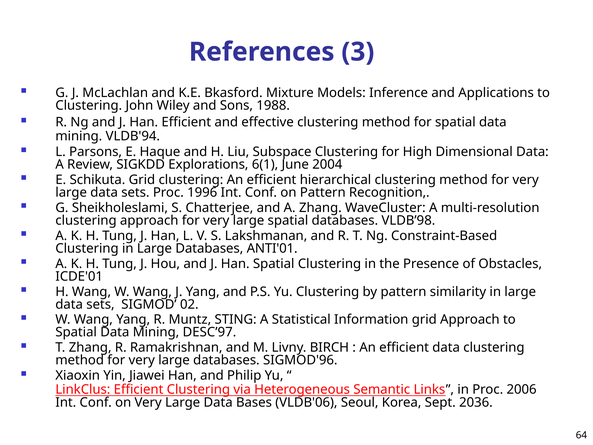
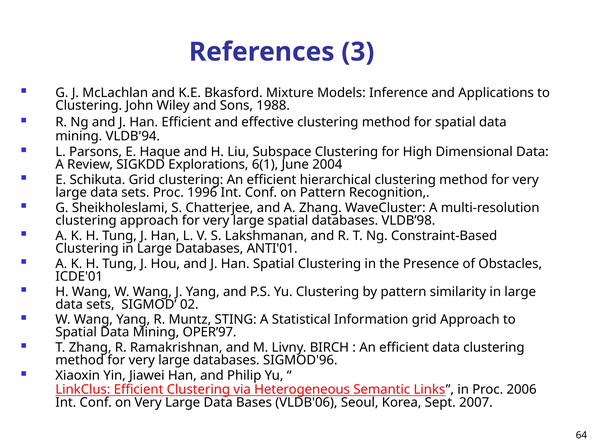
DESC’97: DESC’97 -> OPER’97
2036: 2036 -> 2007
